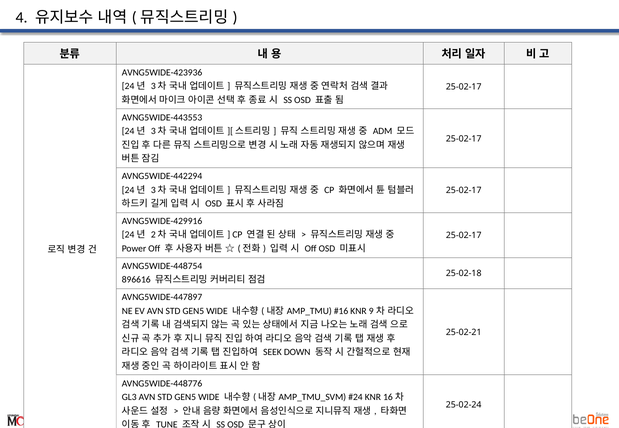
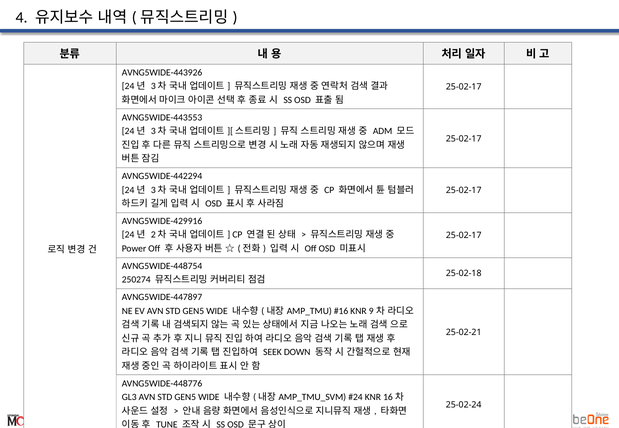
AVNG5WIDE-423936: AVNG5WIDE-423936 -> AVNG5WIDE-443926
896616: 896616 -> 250274
